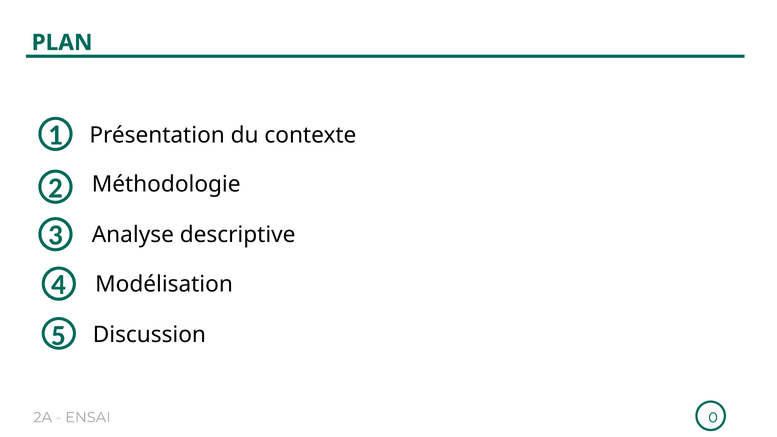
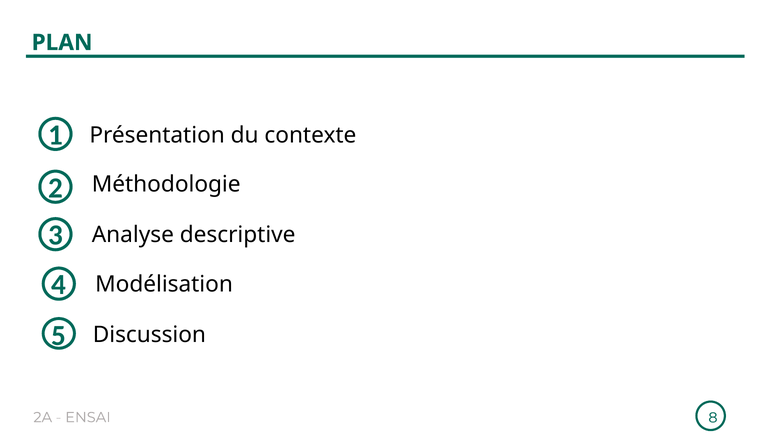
0: 0 -> 8
